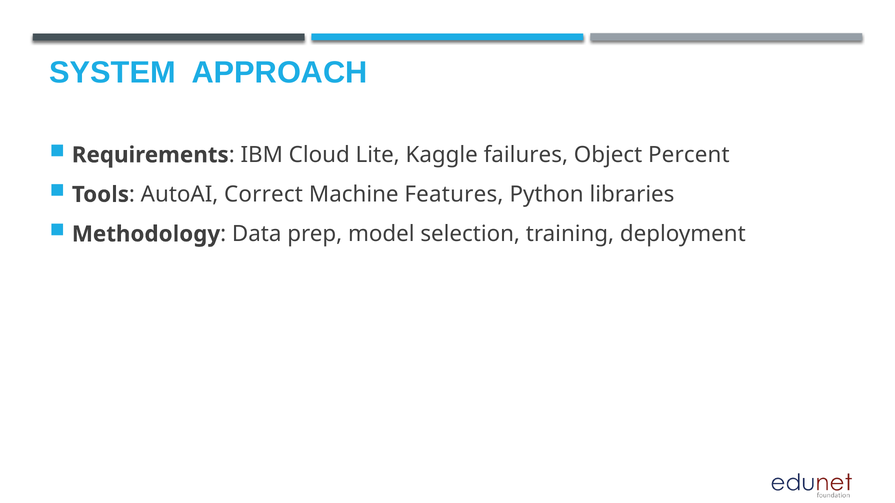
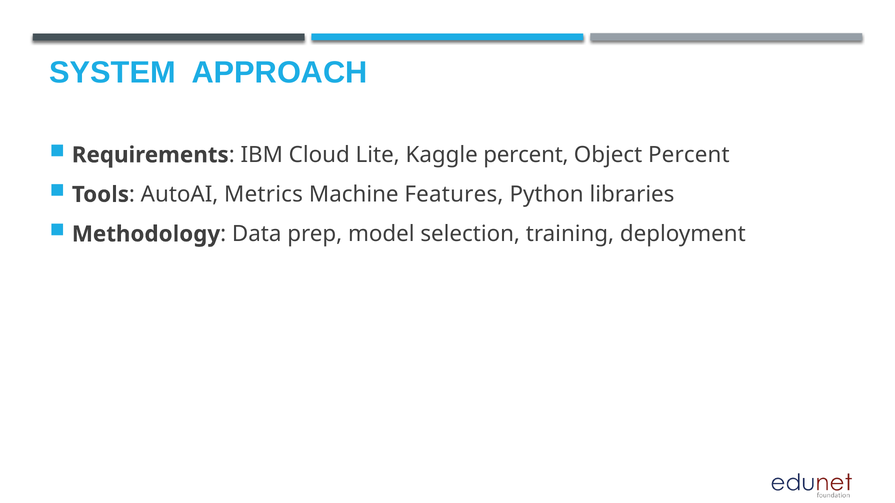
Kaggle failures: failures -> percent
Correct: Correct -> Metrics
